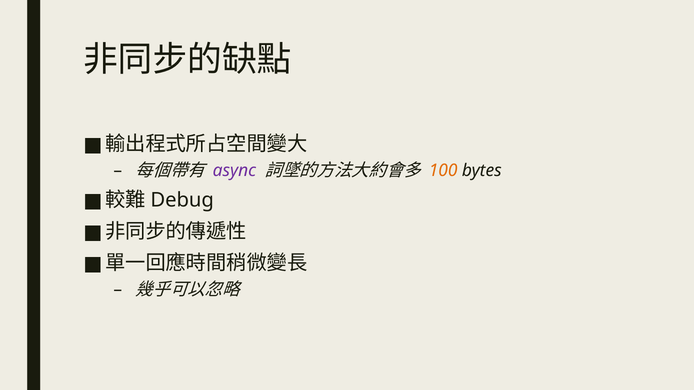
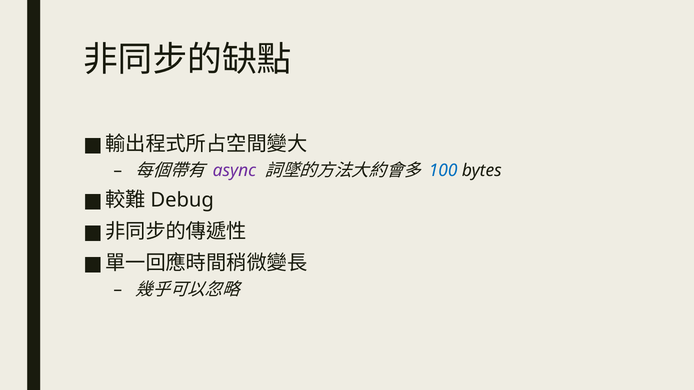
100 colour: orange -> blue
